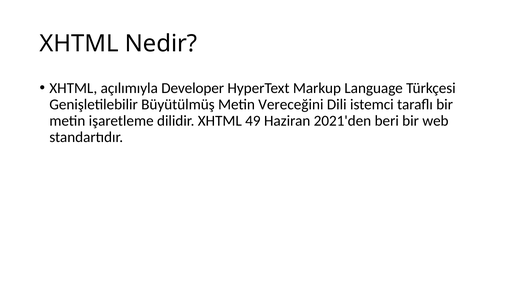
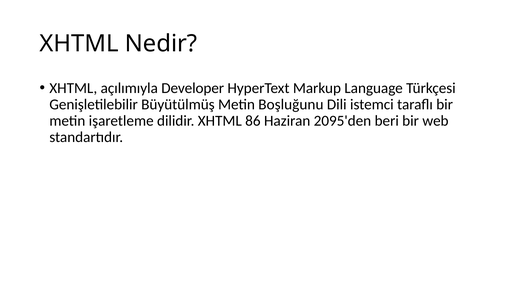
Vereceğini: Vereceğini -> Boşluğunu
49: 49 -> 86
2021'den: 2021'den -> 2095'den
